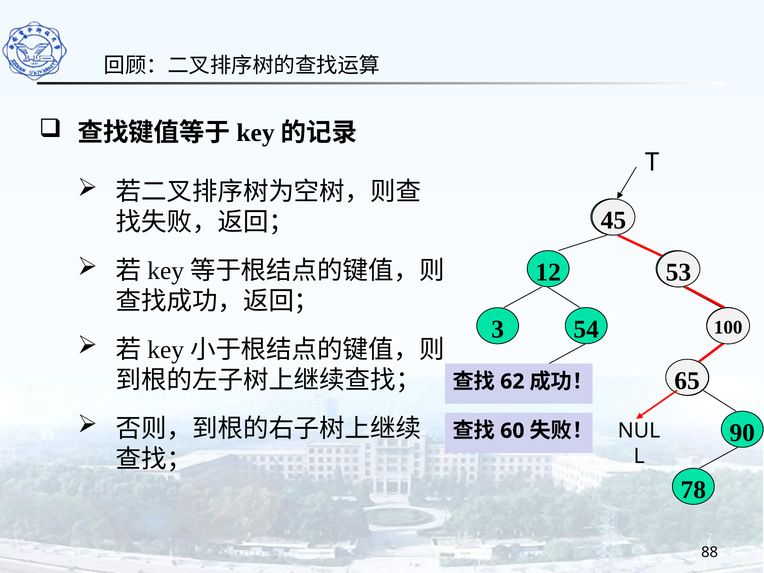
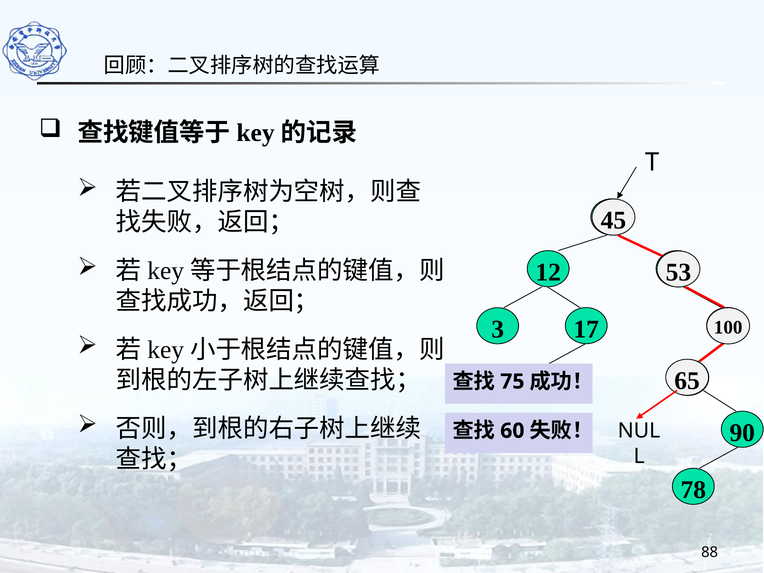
54: 54 -> 17
62: 62 -> 75
